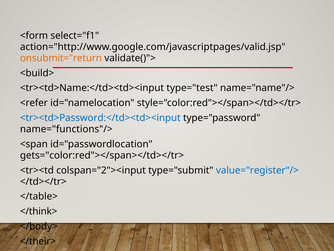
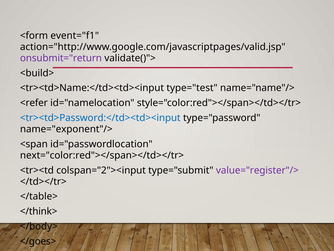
select="f1: select="f1 -> event="f1
onsubmit="return colour: orange -> purple
name="functions"/>: name="functions"/> -> name="exponent"/>
gets="color:red"></span></td></tr>: gets="color:red"></span></td></tr> -> next="color:red"></span></td></tr>
value="register"/> colour: blue -> purple
</their>: </their> -> </goes>
